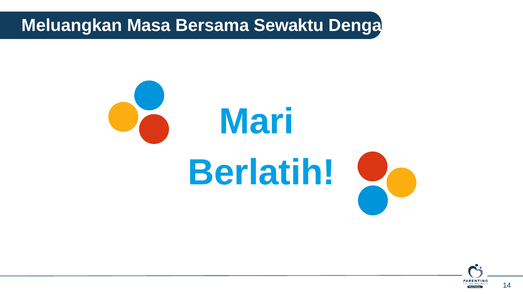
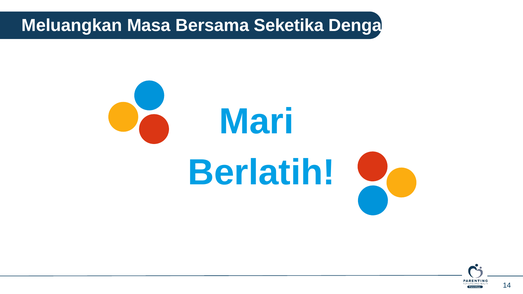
Sewaktu: Sewaktu -> Seketika
